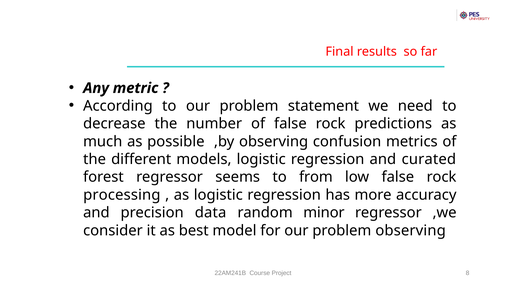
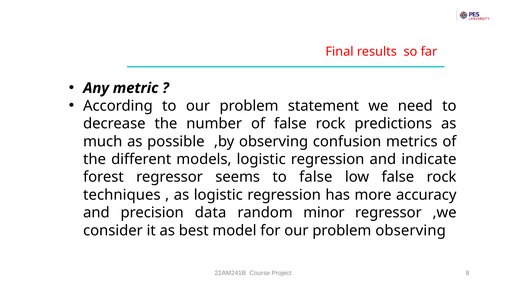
curated: curated -> indicate
to from: from -> false
processing: processing -> techniques
